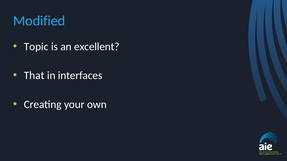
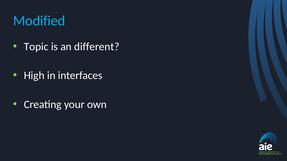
excellent: excellent -> different
That: That -> High
